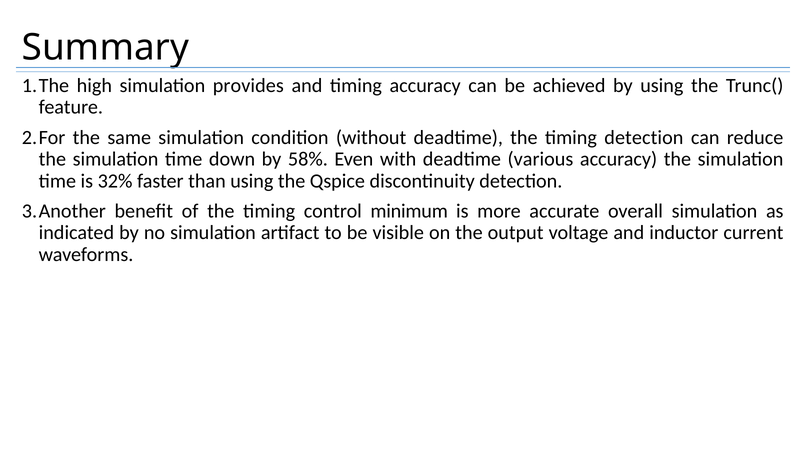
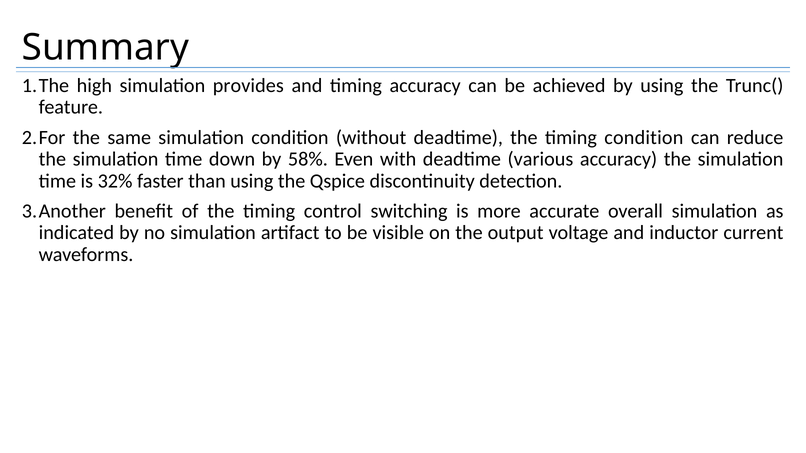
timing detection: detection -> condition
minimum: minimum -> switching
